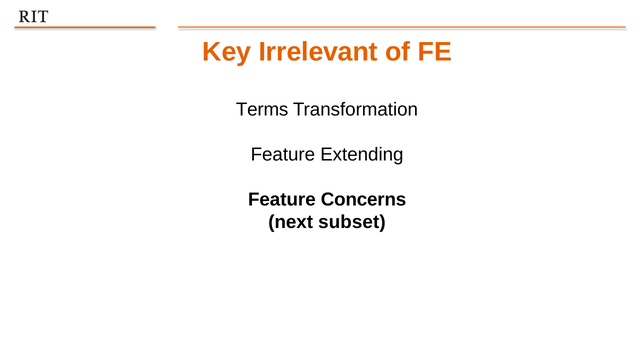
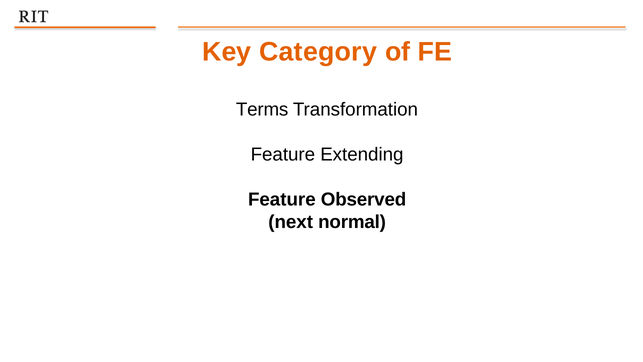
Irrelevant: Irrelevant -> Category
Concerns: Concerns -> Observed
subset: subset -> normal
